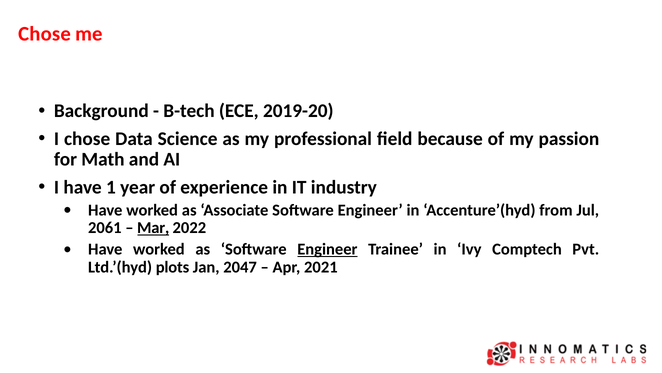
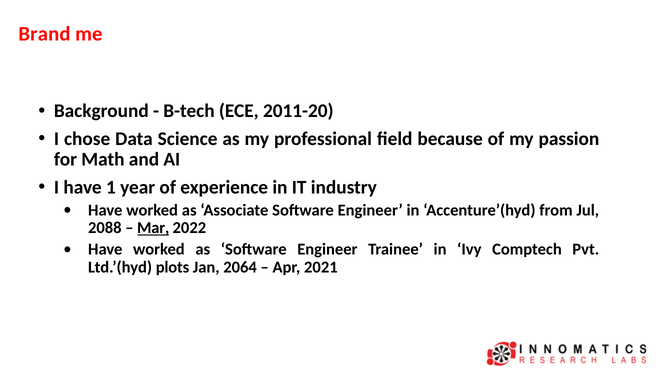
Chose at (44, 34): Chose -> Brand
2019-20: 2019-20 -> 2011-20
2061: 2061 -> 2088
Engineer at (327, 249) underline: present -> none
2047: 2047 -> 2064
